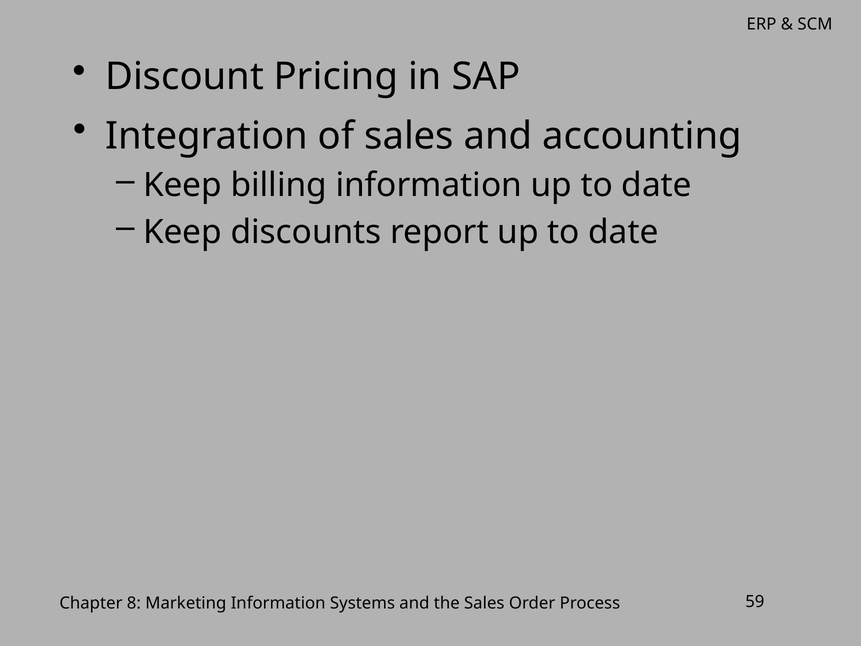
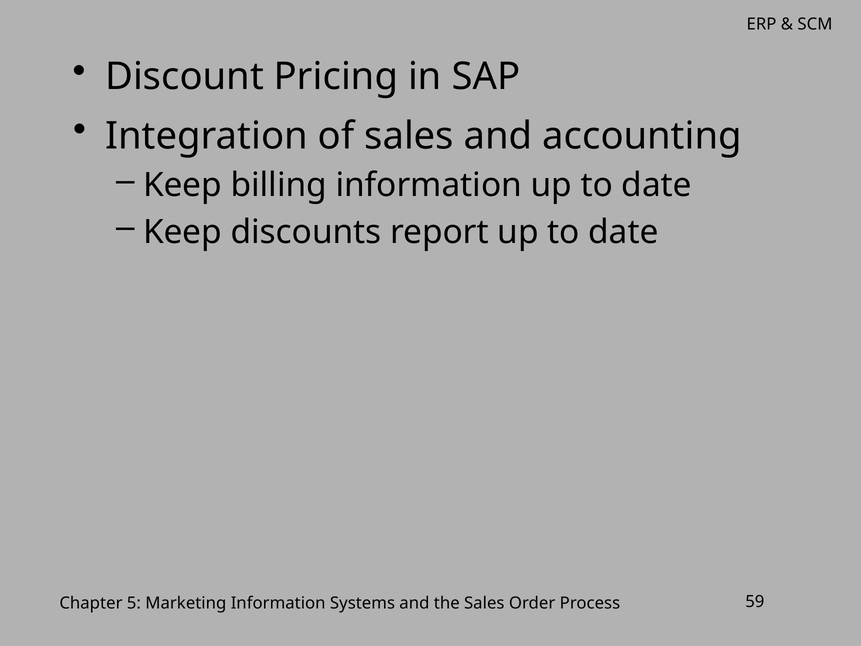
8: 8 -> 5
